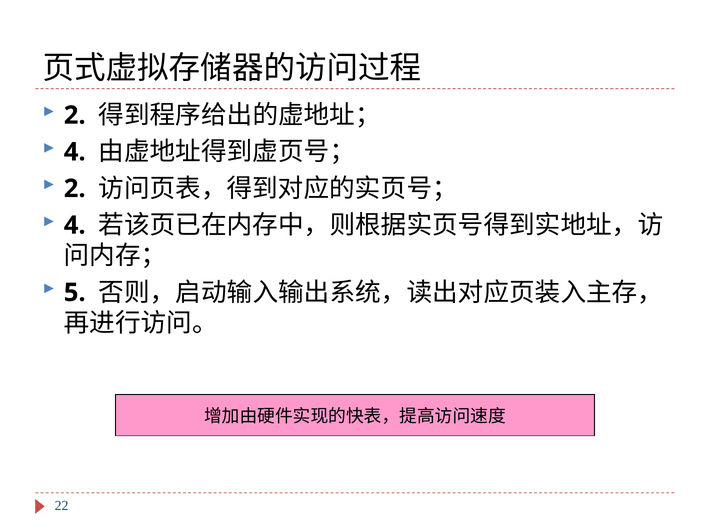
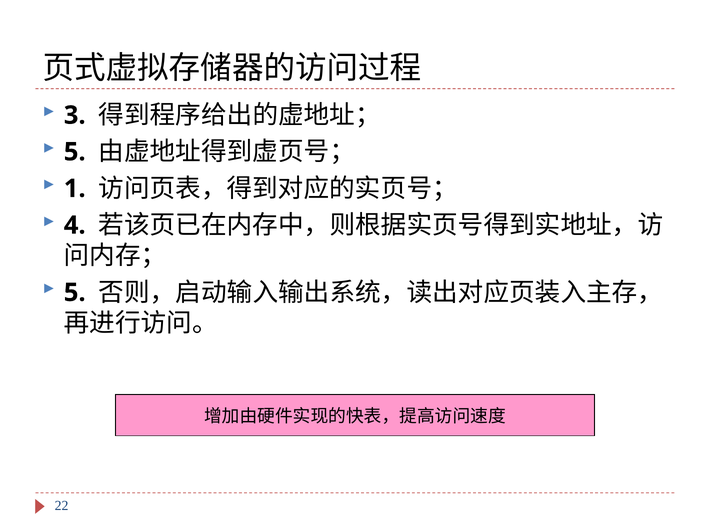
2 at (75, 115): 2 -> 3
4 at (75, 152): 4 -> 5
2 at (75, 189): 2 -> 1
